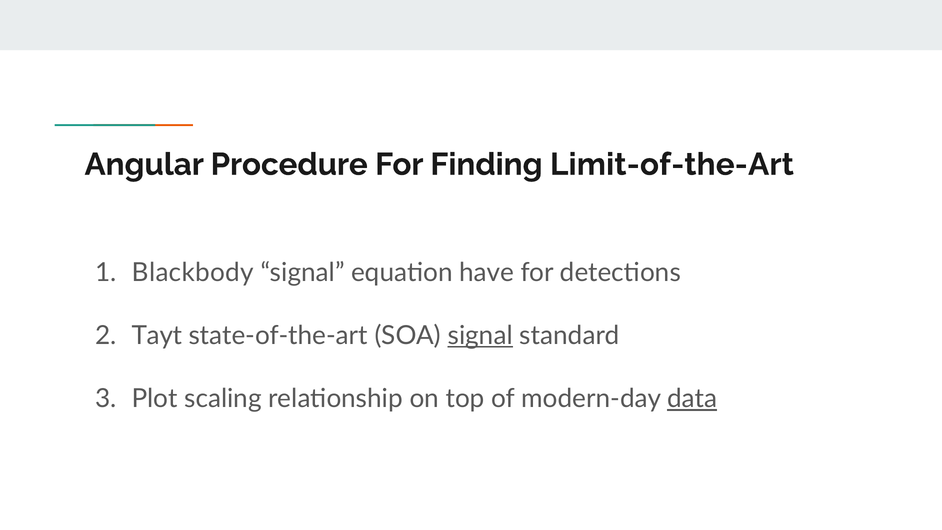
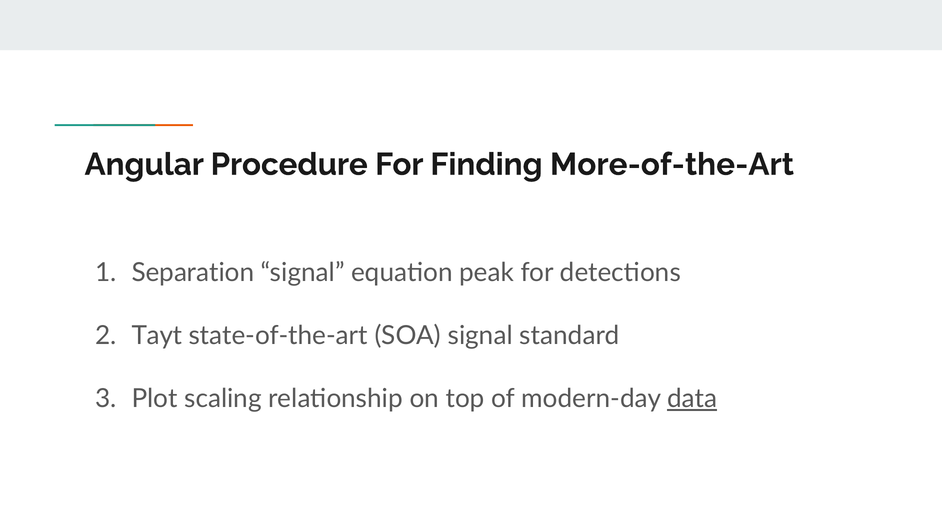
Limit-of-the-Art: Limit-of-the-Art -> More-of-the-Art
Blackbody: Blackbody -> Separation
have: have -> peak
signal at (480, 336) underline: present -> none
